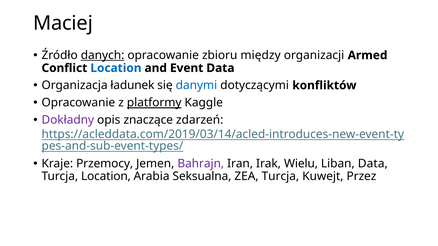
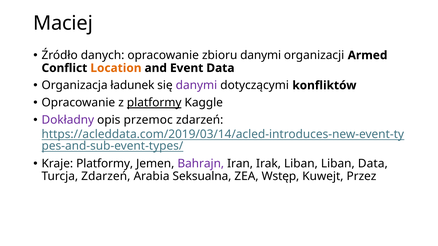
danych underline: present -> none
zbioru między: między -> danymi
Location at (116, 68) colour: blue -> orange
danymi at (196, 86) colour: blue -> purple
znaczące: znaczące -> przemoc
Kraje Przemocy: Przemocy -> Platformy
Irak Wielu: Wielu -> Liban
Turcja Location: Location -> Zdarzeń
ZEA Turcja: Turcja -> Wstęp
